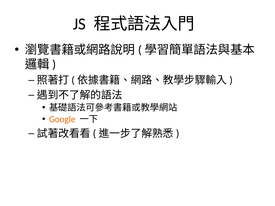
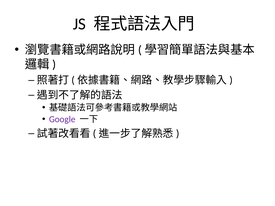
Google colour: orange -> purple
